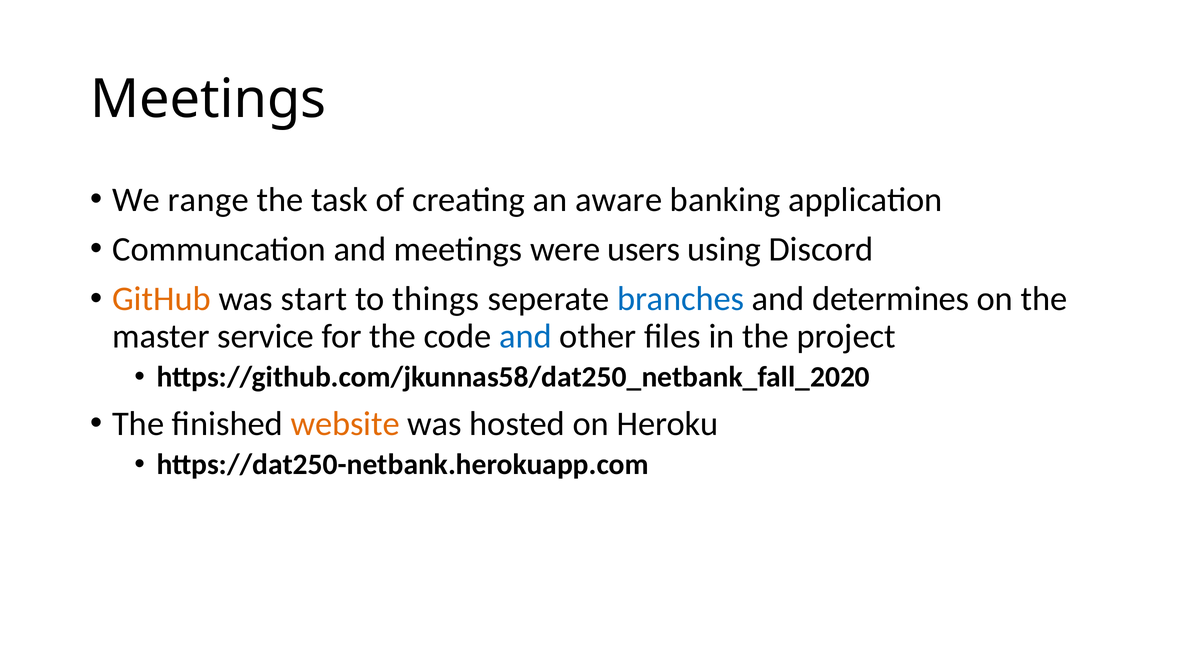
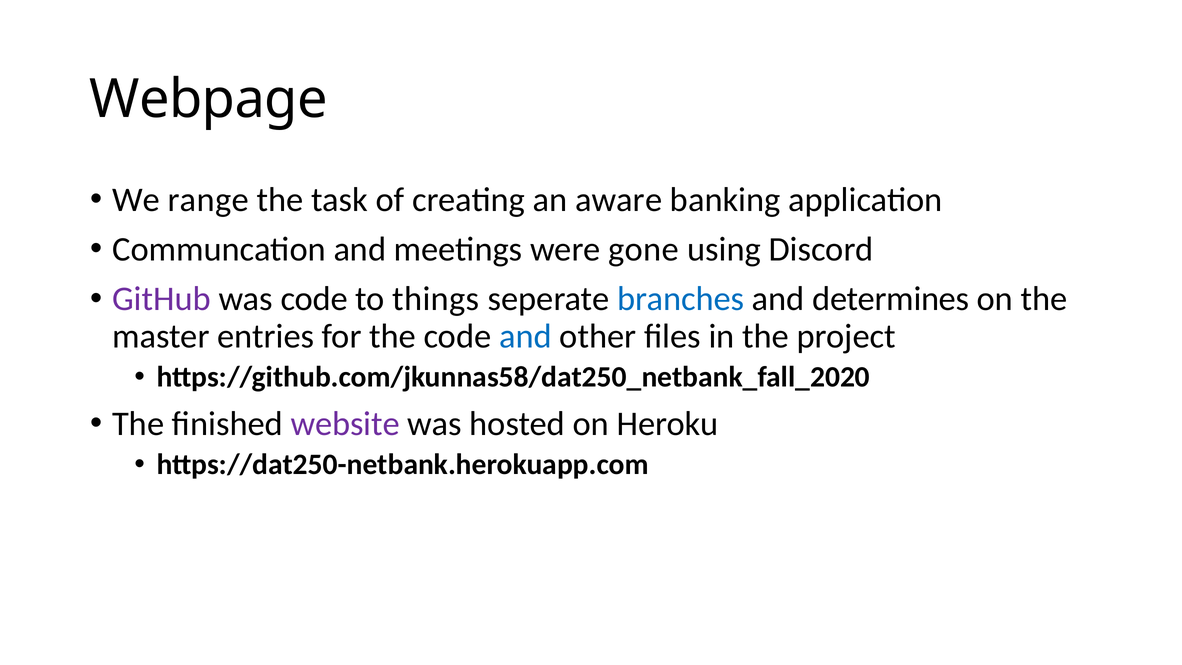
Meetings at (208, 99): Meetings -> Webpage
users: users -> gone
GitHub colour: orange -> purple
was start: start -> code
service: service -> entries
website colour: orange -> purple
